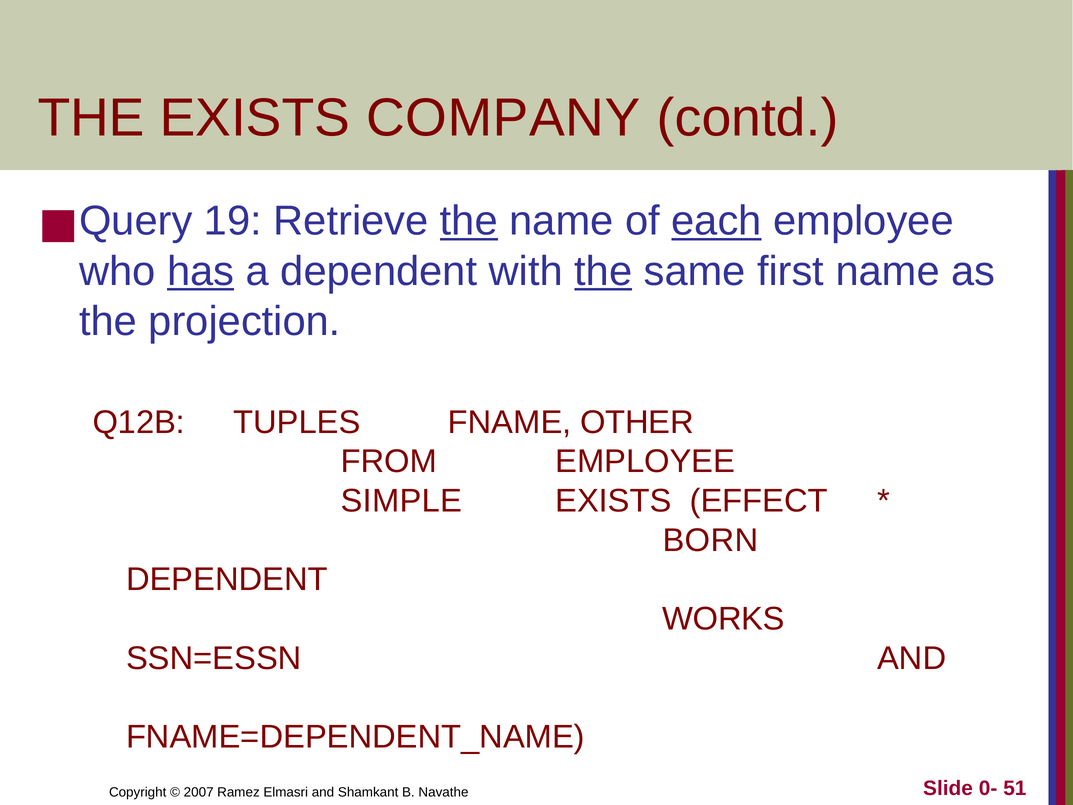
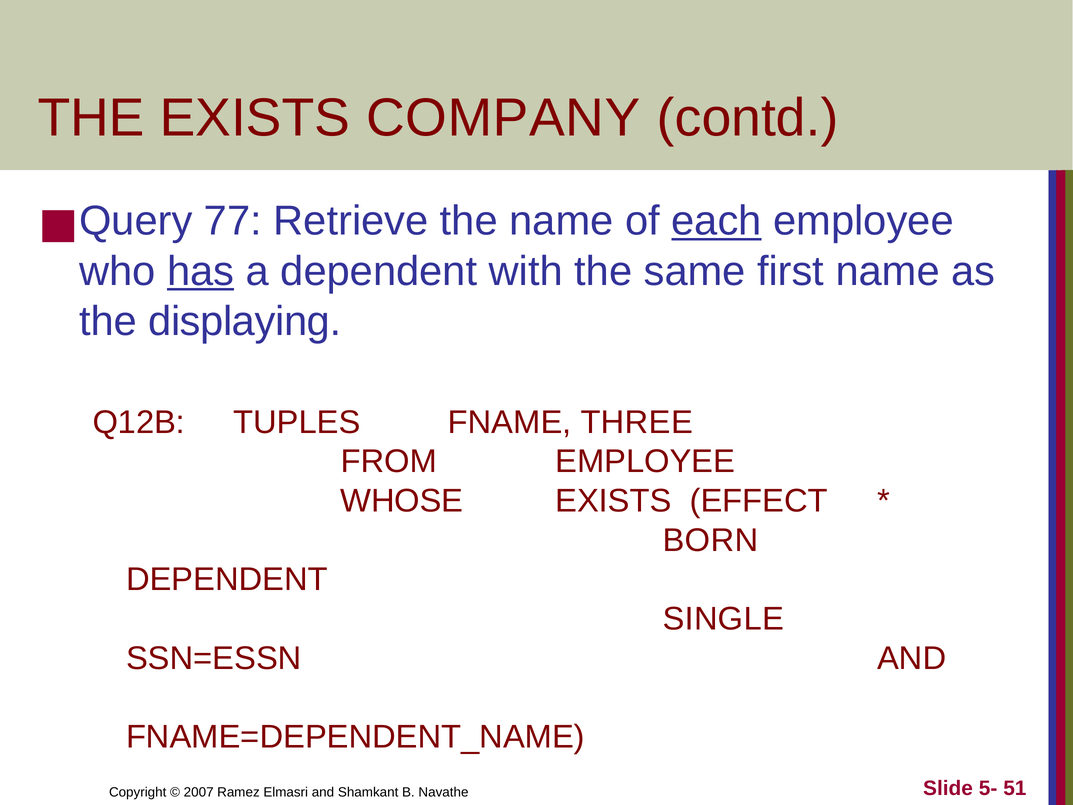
19: 19 -> 77
the at (469, 221) underline: present -> none
the at (603, 271) underline: present -> none
projection: projection -> displaying
OTHER: OTHER -> THREE
SIMPLE: SIMPLE -> WHOSE
WORKS: WORKS -> SINGLE
0-: 0- -> 5-
